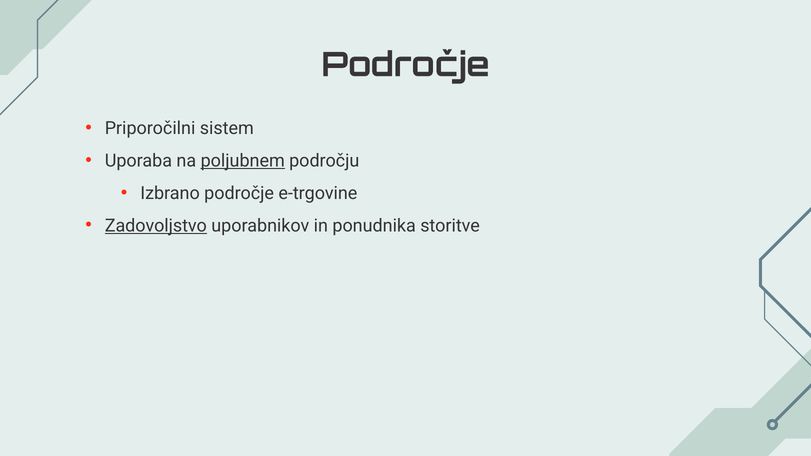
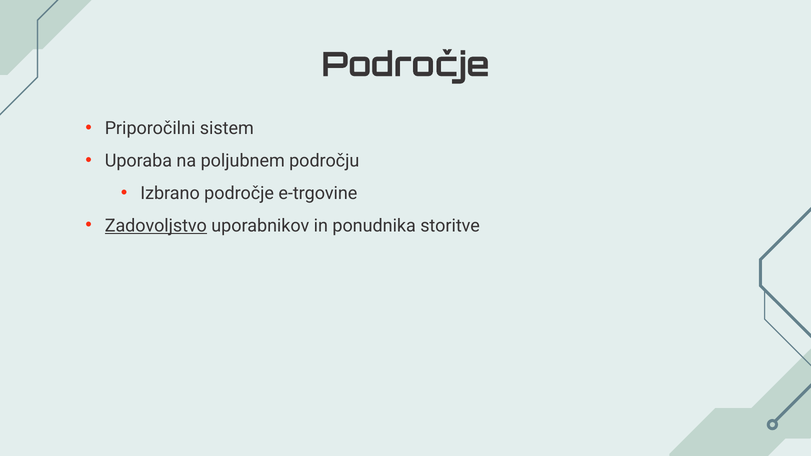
poljubnem underline: present -> none
